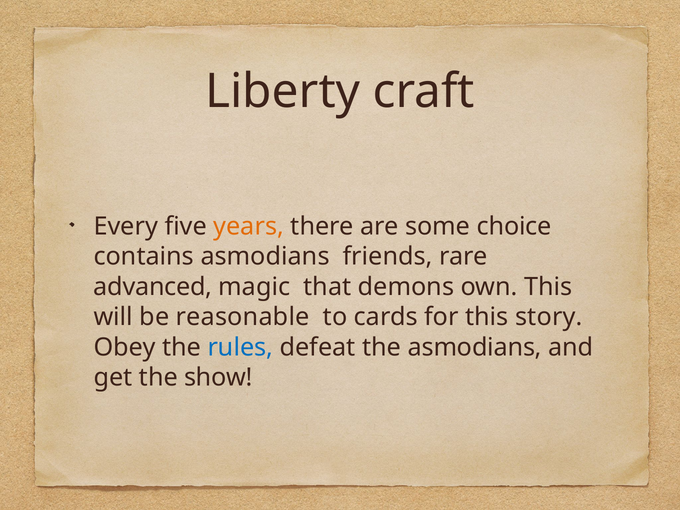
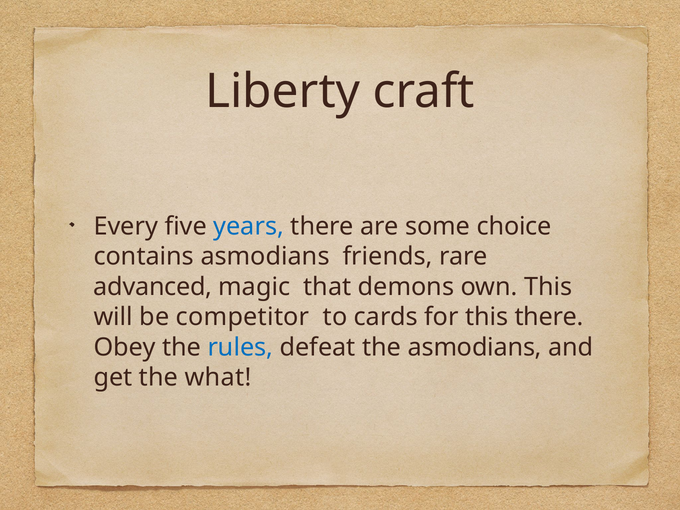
years colour: orange -> blue
reasonable: reasonable -> competitor
this story: story -> there
show: show -> what
